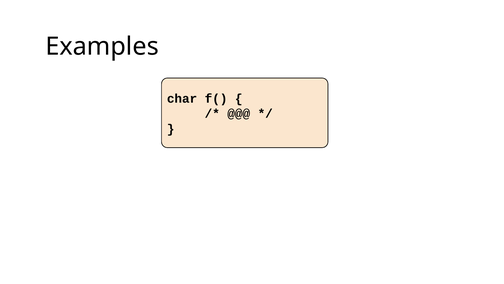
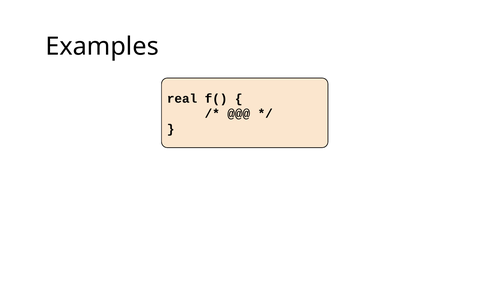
char: char -> real
